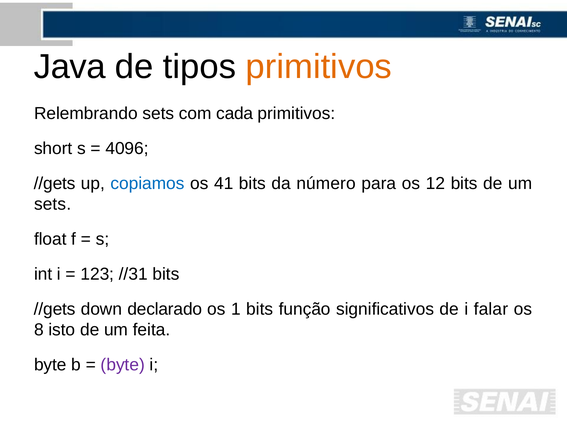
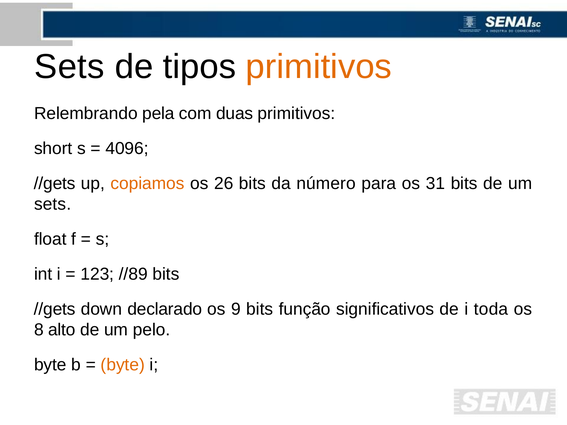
Java at (70, 67): Java -> Sets
Relembrando sets: sets -> pela
cada: cada -> duas
copiamos colour: blue -> orange
41: 41 -> 26
12: 12 -> 31
//31: //31 -> //89
1: 1 -> 9
falar: falar -> toda
isto: isto -> alto
feita: feita -> pelo
byte at (123, 365) colour: purple -> orange
